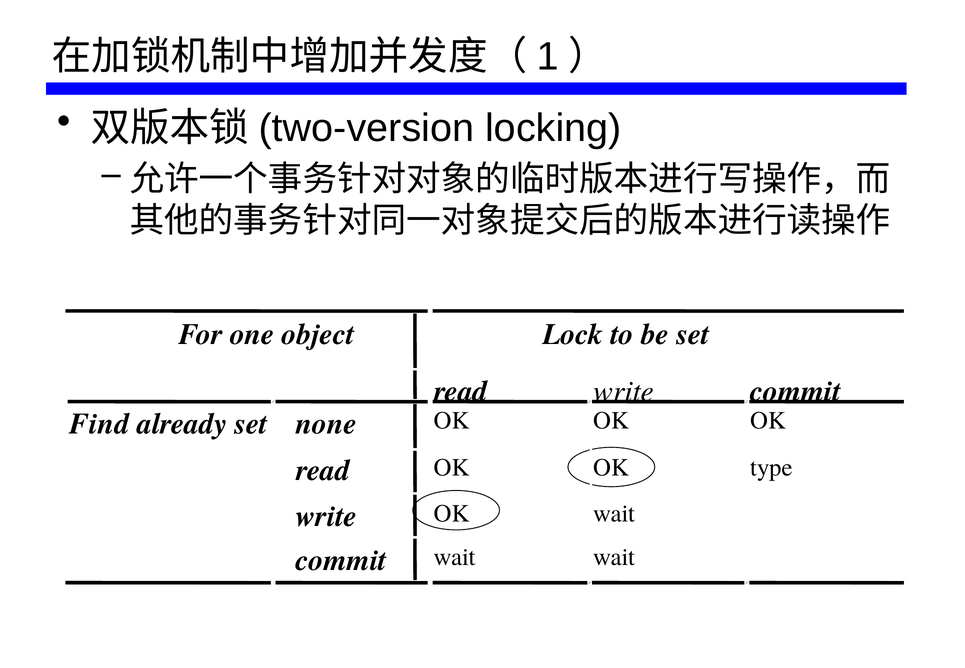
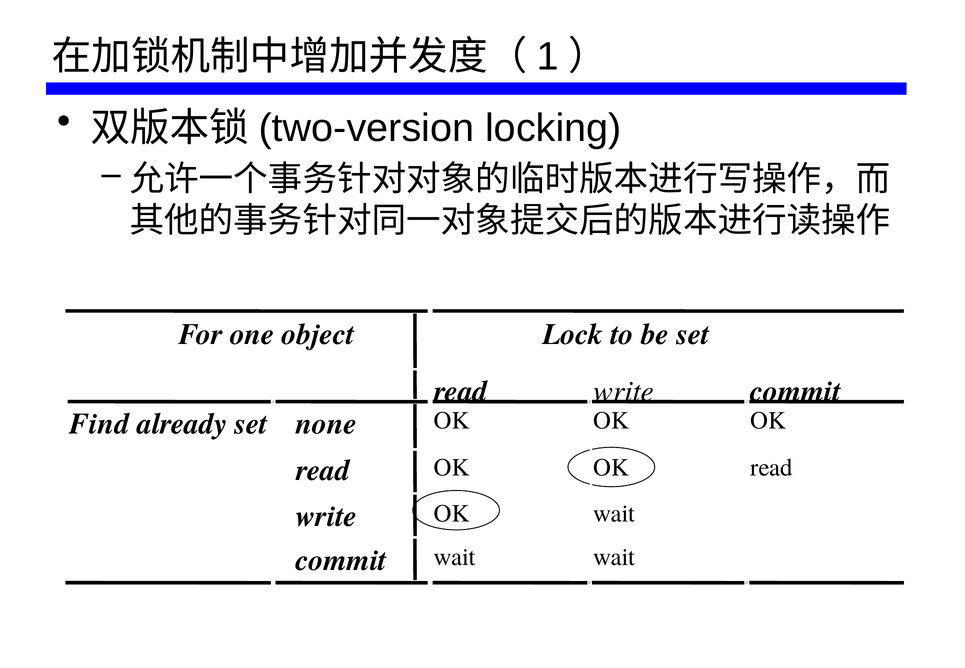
read OK OK type: type -> read
